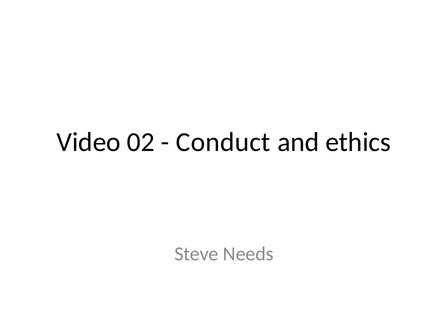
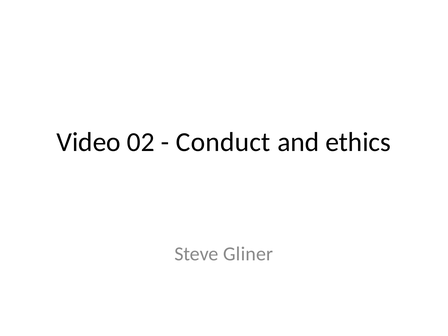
Needs: Needs -> Gliner
